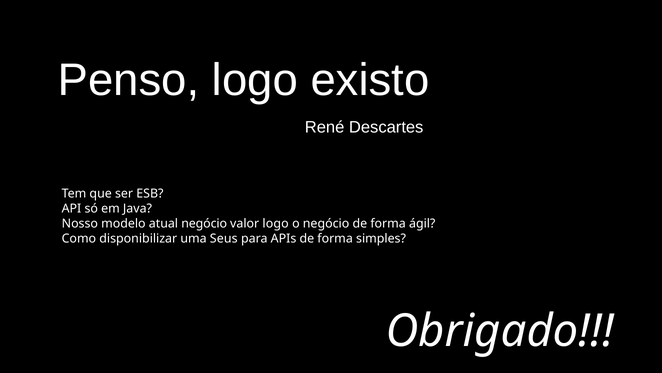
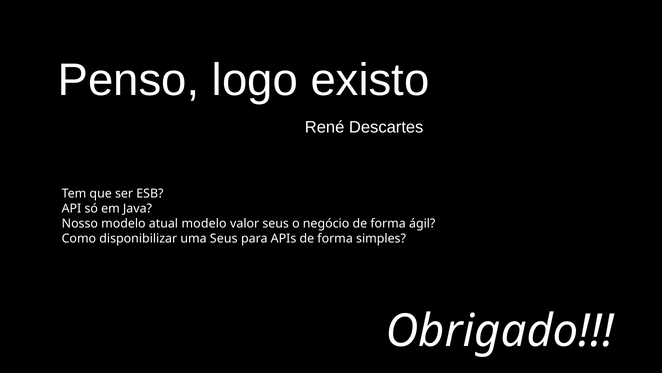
atual negócio: negócio -> modelo
valor logo: logo -> seus
